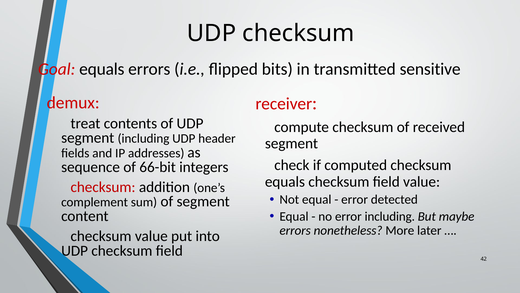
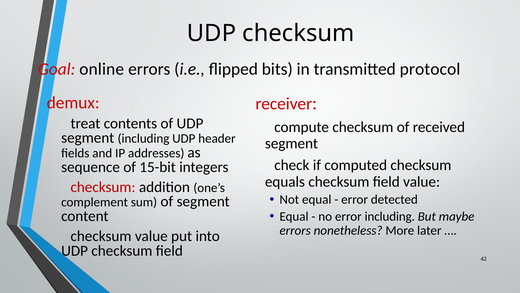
Goal equals: equals -> online
sensitive: sensitive -> protocol
66-bit: 66-bit -> 15-bit
